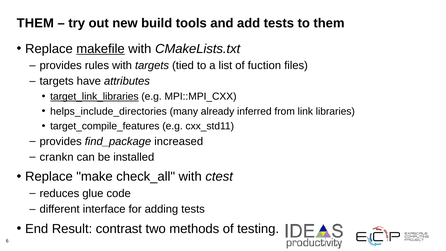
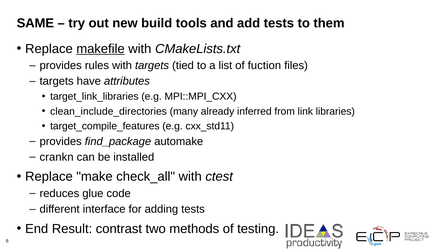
THEM at (35, 23): THEM -> SAME
target_link_libraries underline: present -> none
helps_include_directories: helps_include_directories -> clean_include_directories
increased: increased -> automake
